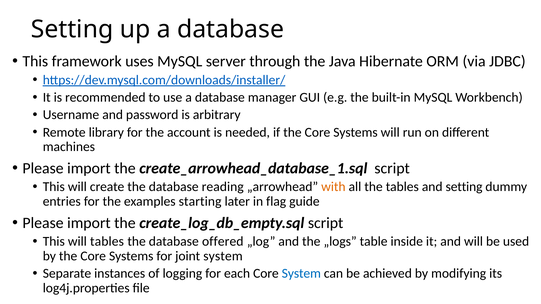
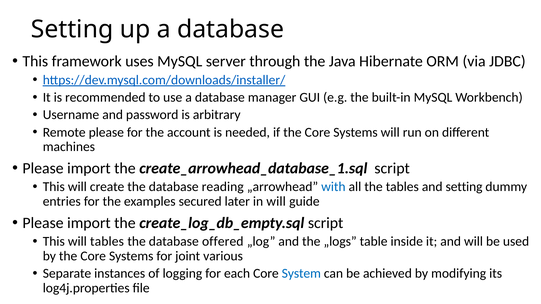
Remote library: library -> please
with colour: orange -> blue
starting: starting -> secured
in flag: flag -> will
joint system: system -> various
